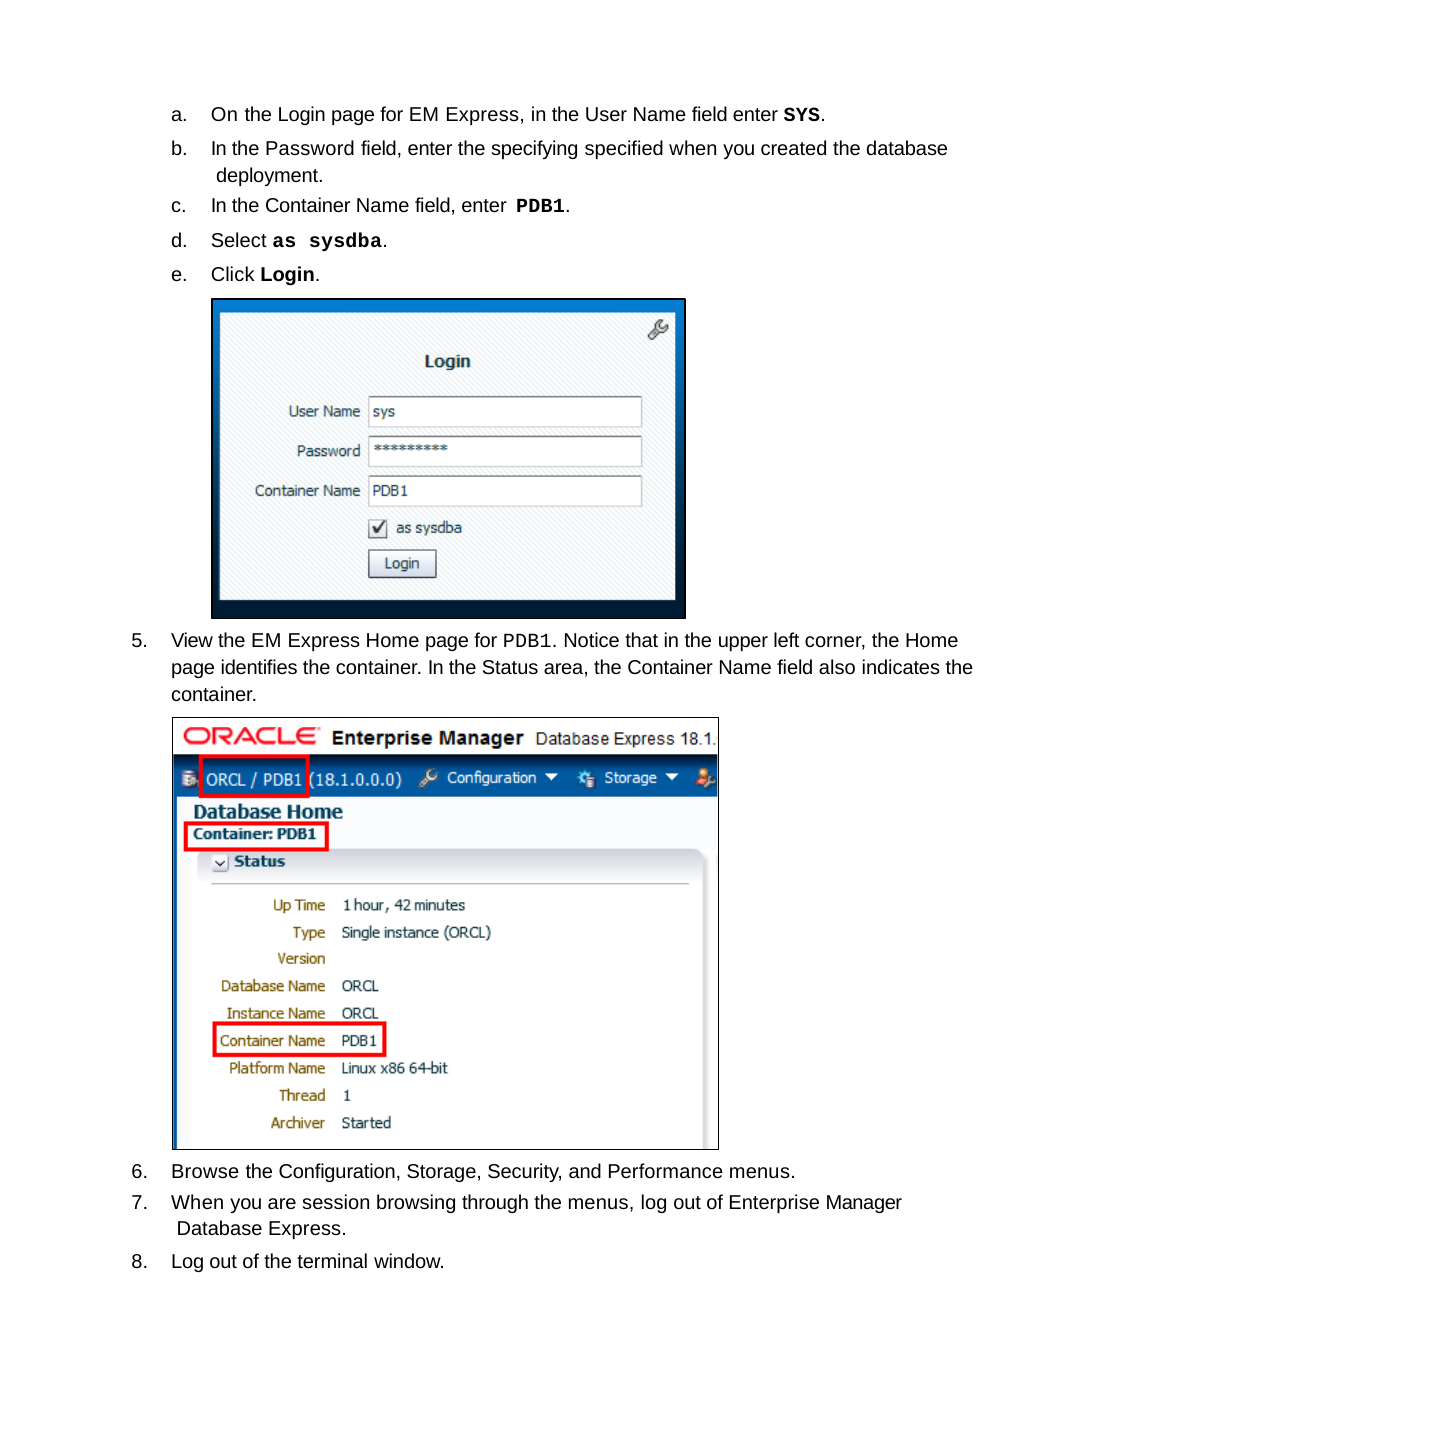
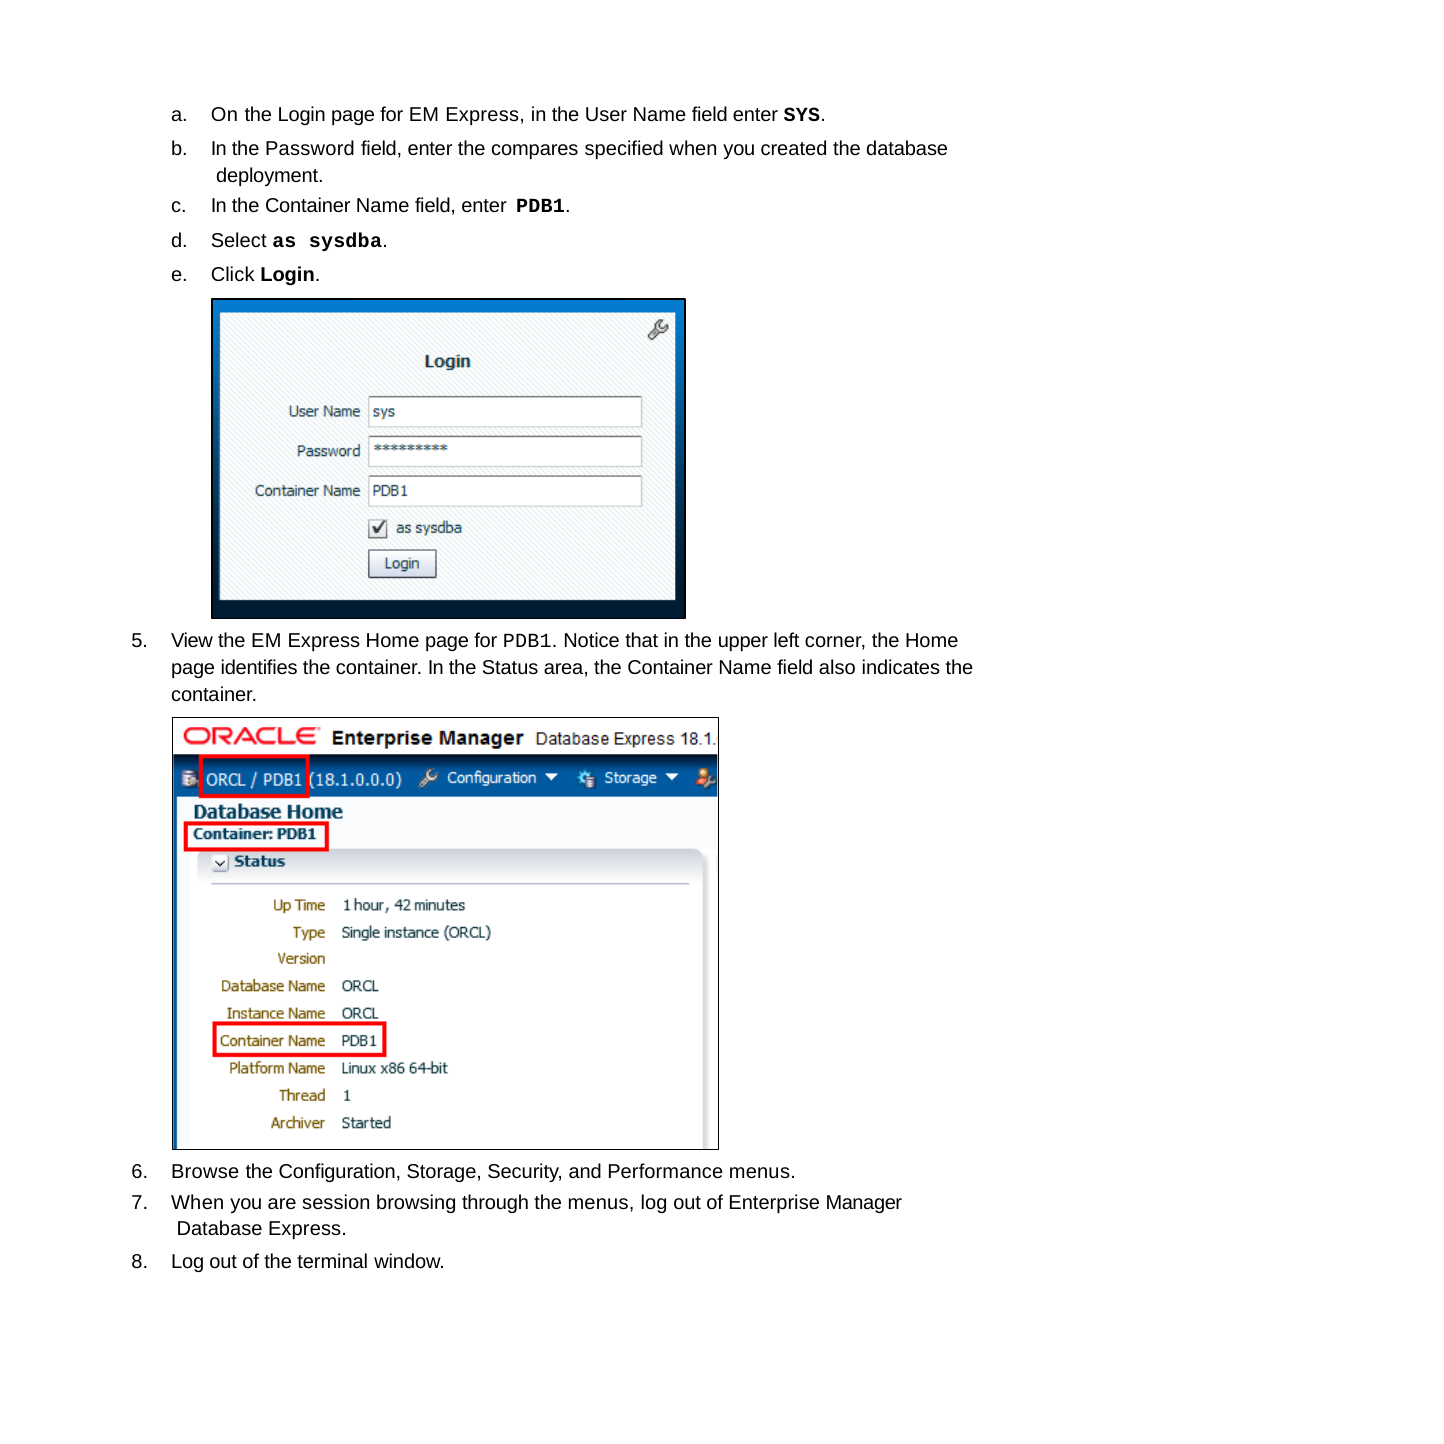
specifying: specifying -> compares
